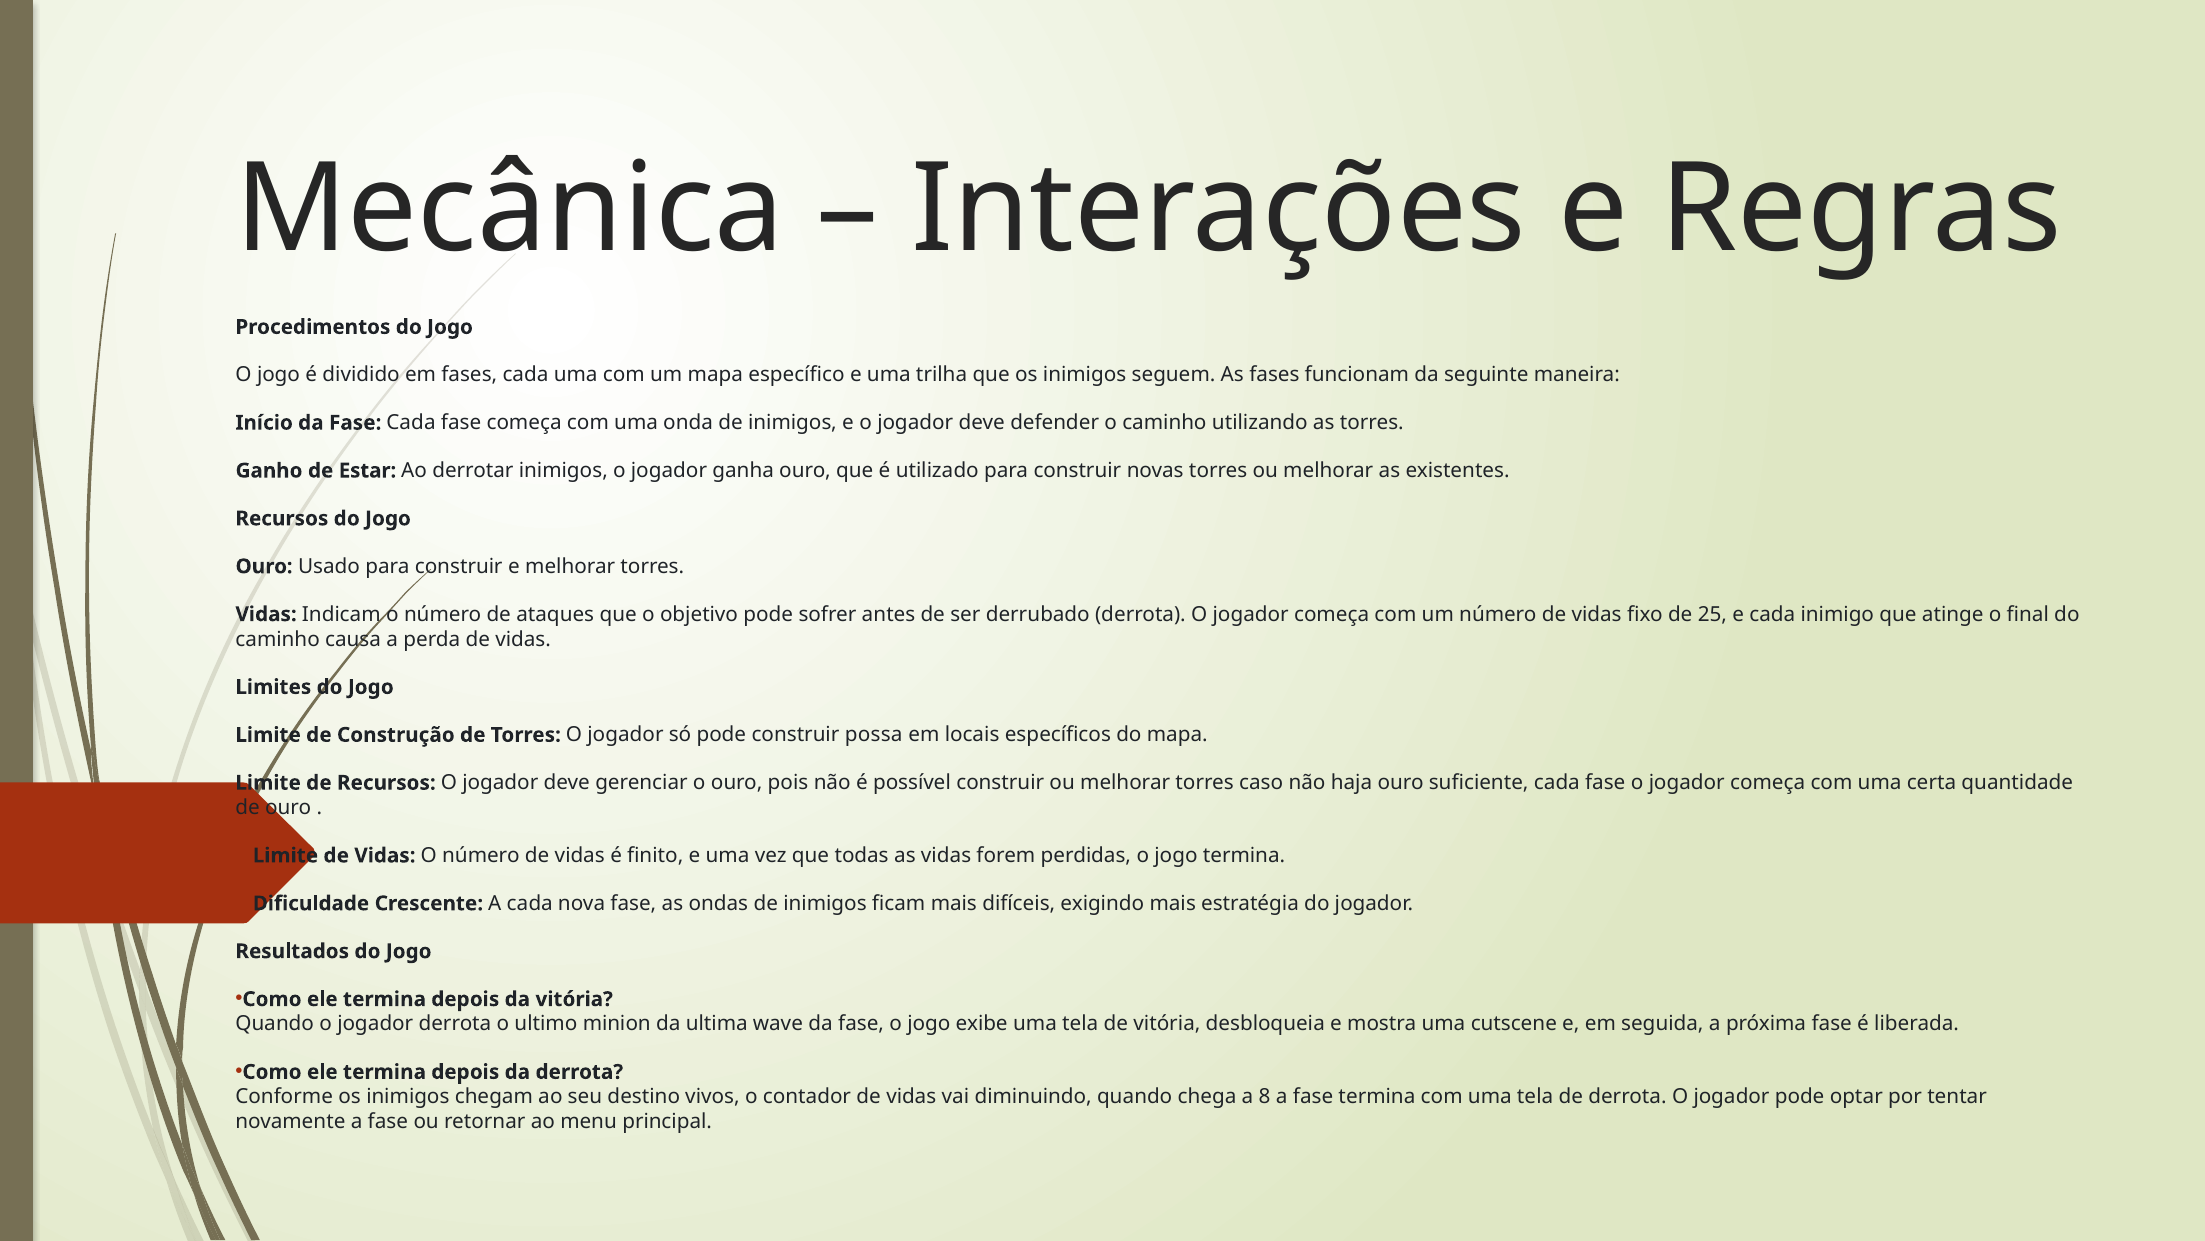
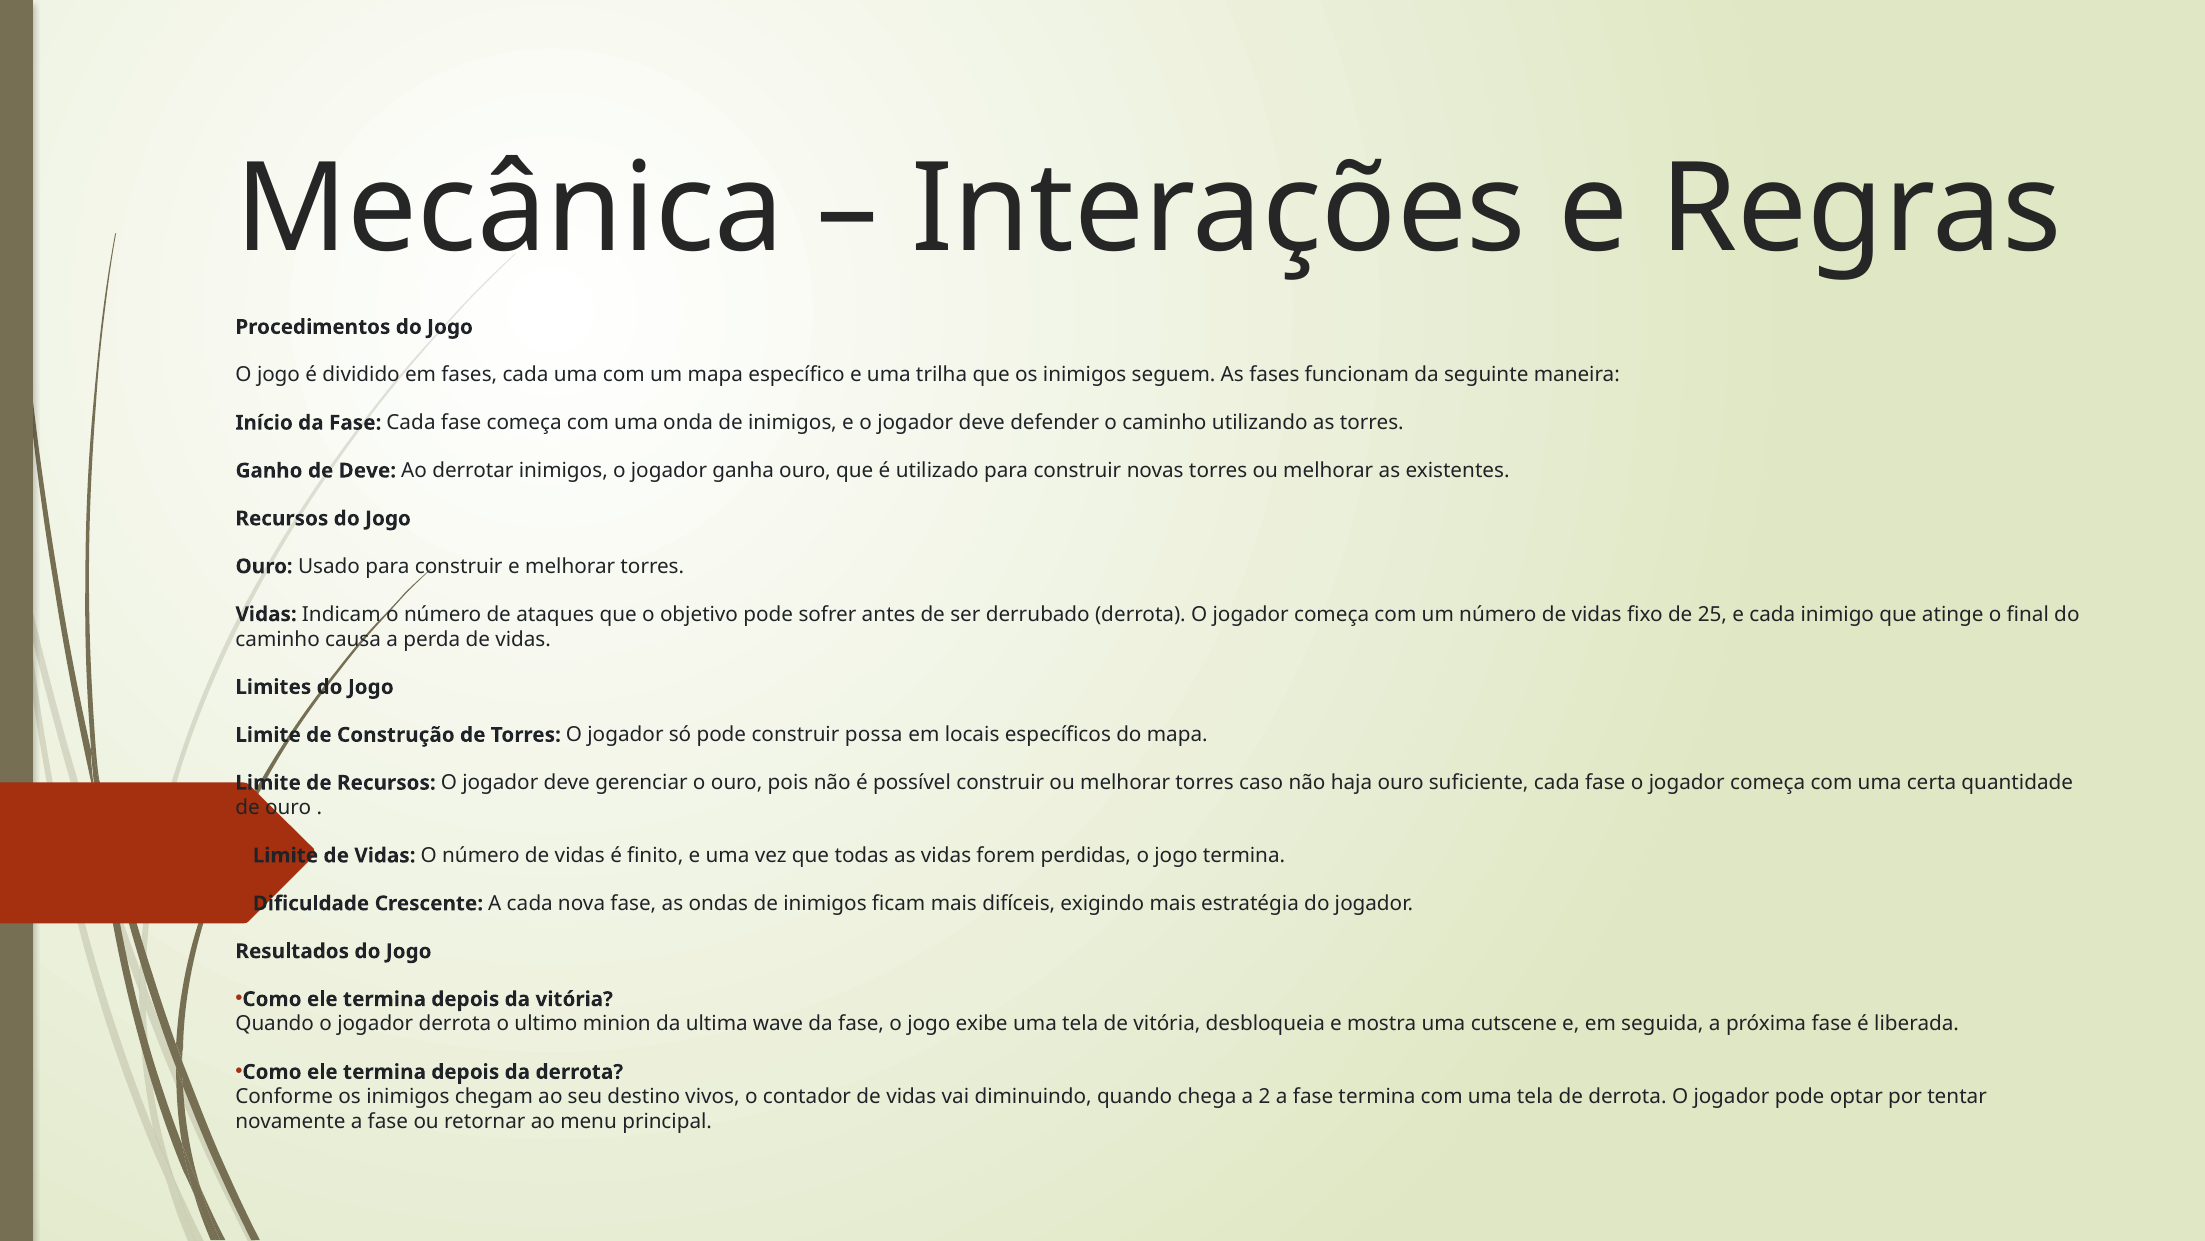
de Estar: Estar -> Deve
8: 8 -> 2
